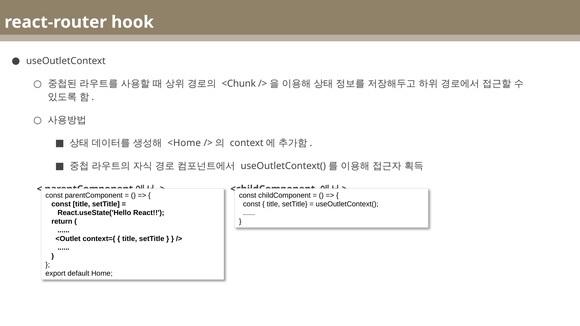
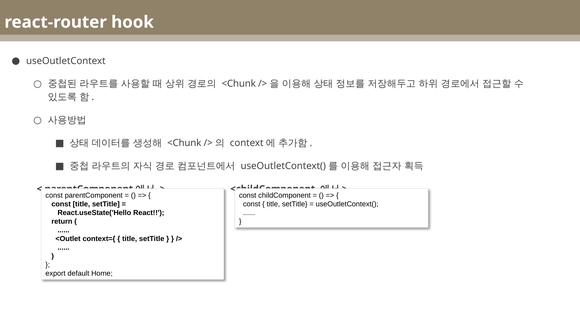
<Home at (184, 143): <Home -> <Chunk
